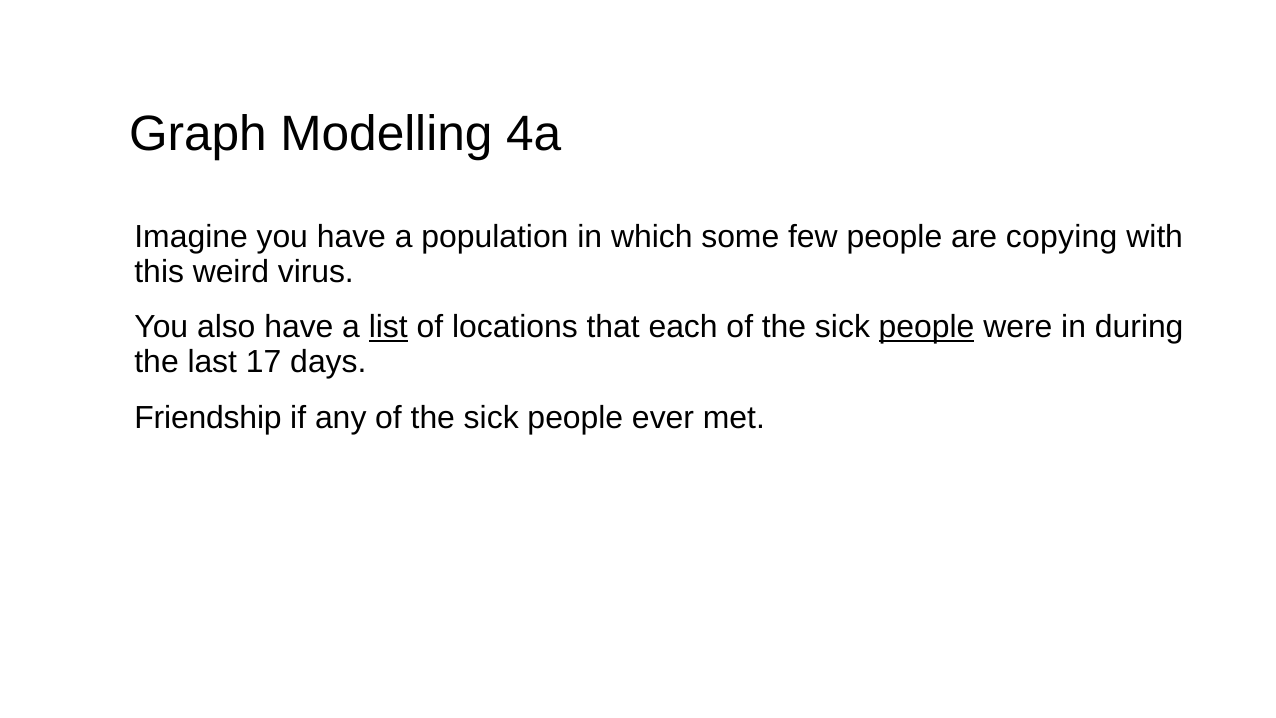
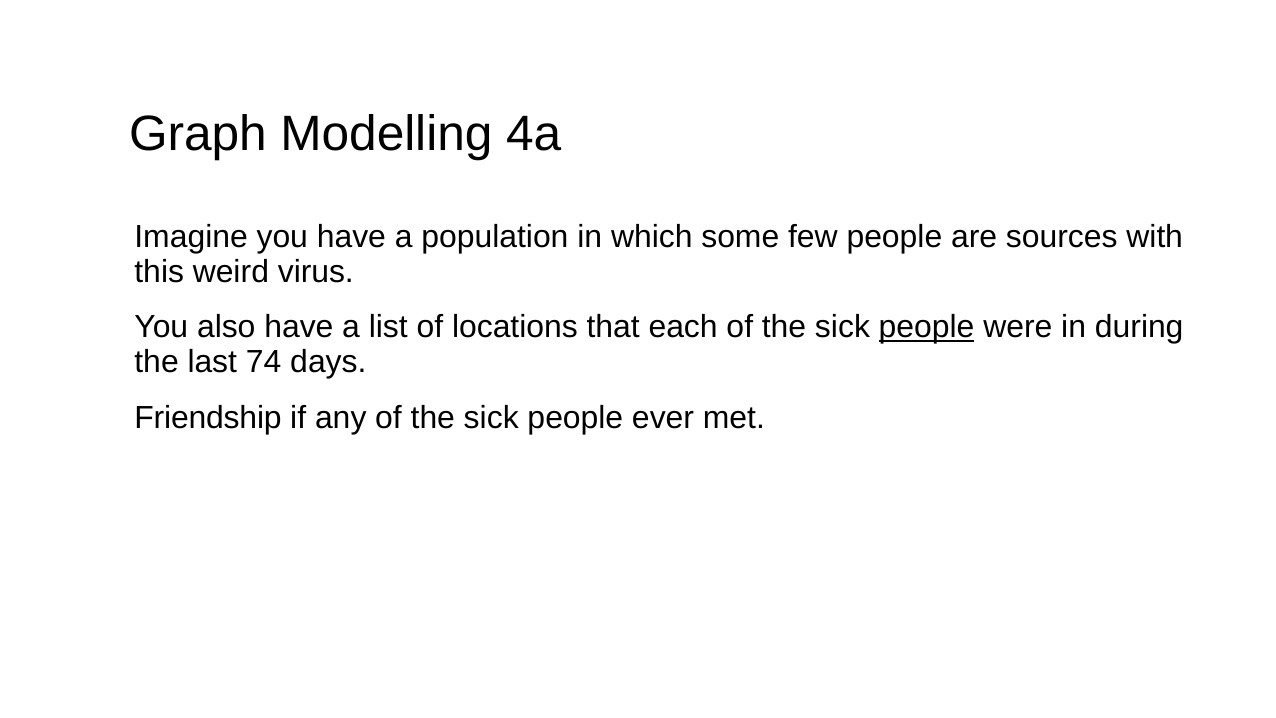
copying: copying -> sources
list underline: present -> none
17: 17 -> 74
